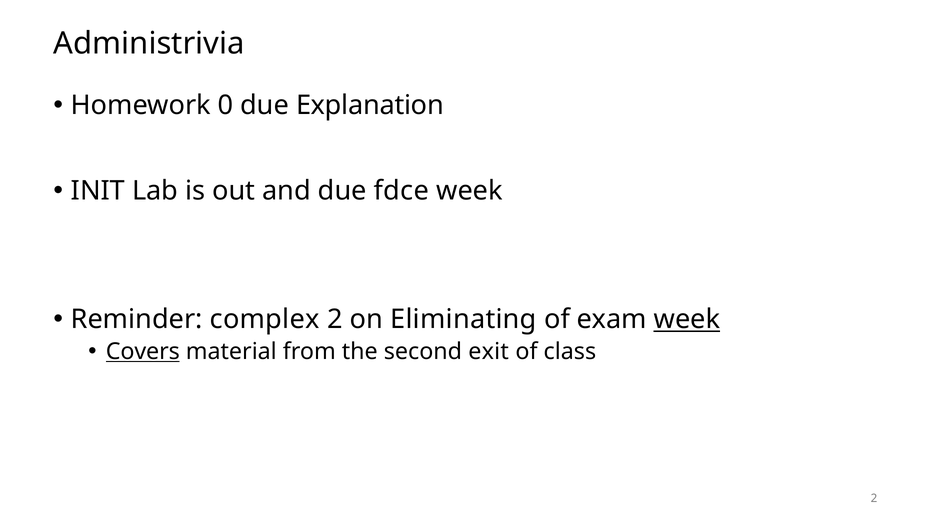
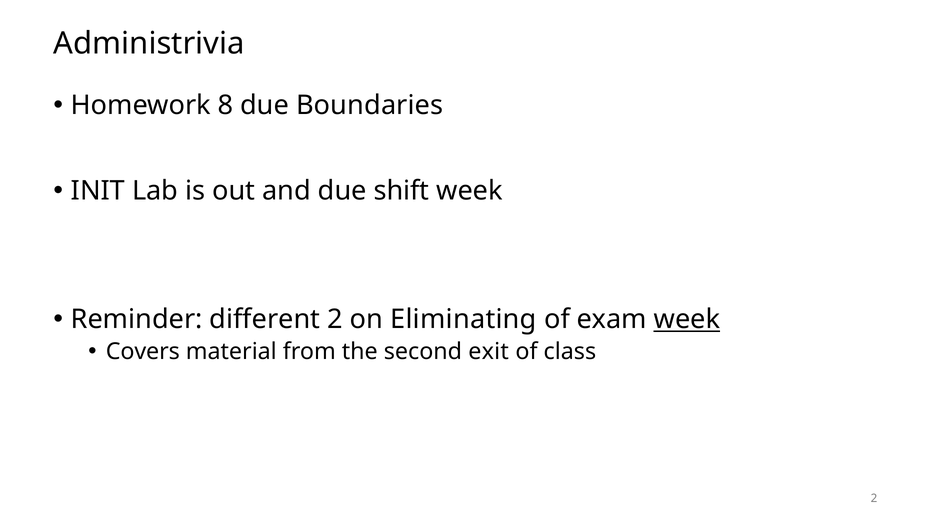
0: 0 -> 8
Explanation: Explanation -> Boundaries
fdce: fdce -> shift
complex: complex -> different
Covers underline: present -> none
